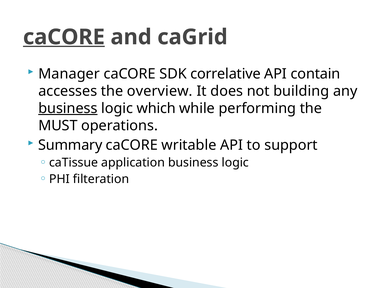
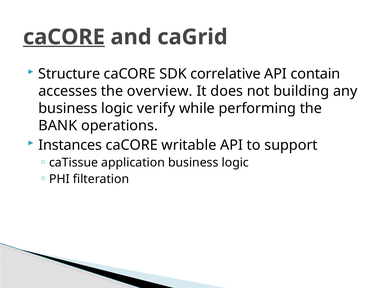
Manager: Manager -> Structure
business at (68, 108) underline: present -> none
which: which -> verify
MUST: MUST -> BANK
Summary: Summary -> Instances
